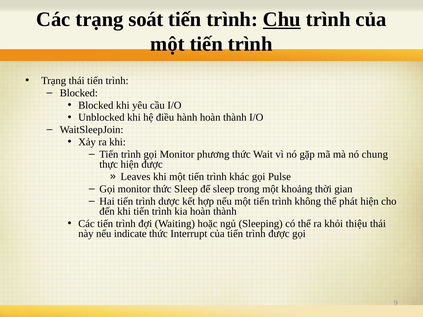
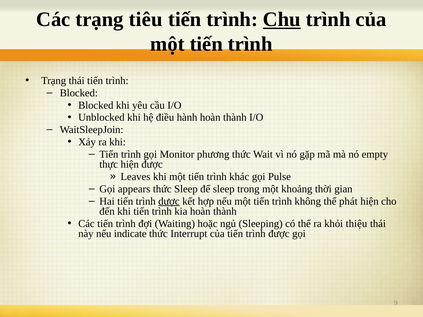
soát: soát -> tiêu
chung: chung -> empty
monitor at (134, 189): monitor -> appears
dược underline: none -> present
